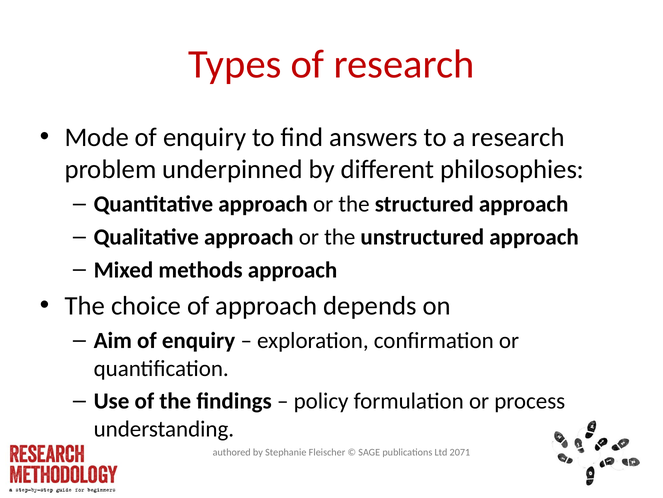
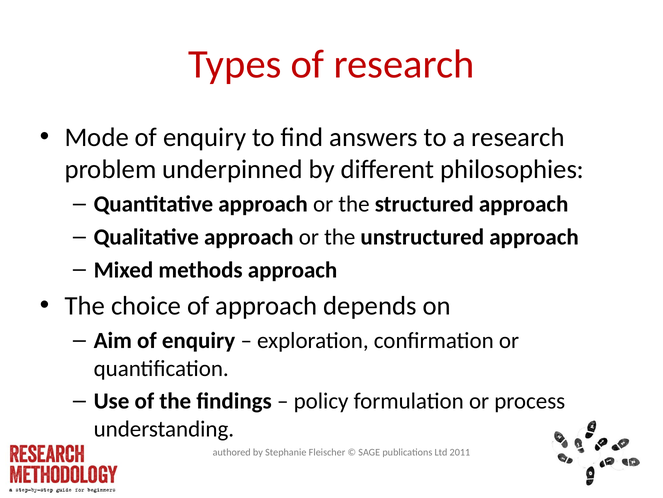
2071: 2071 -> 2011
